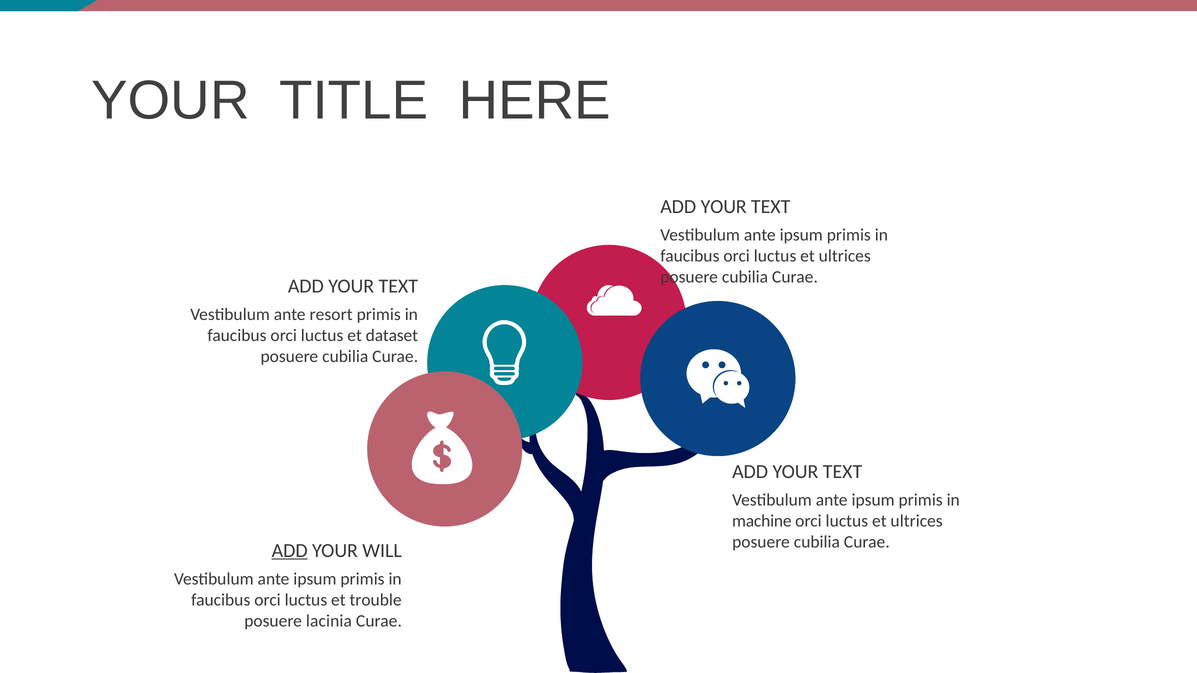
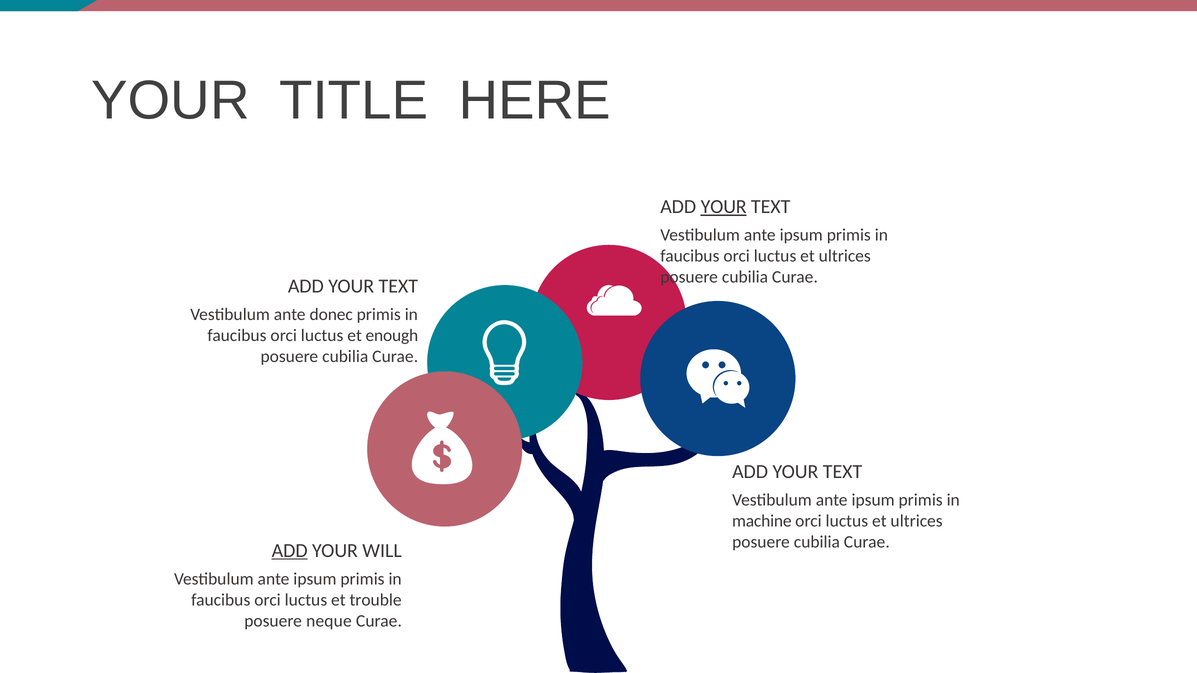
YOUR at (724, 207) underline: none -> present
resort: resort -> donec
dataset: dataset -> enough
lacinia: lacinia -> neque
